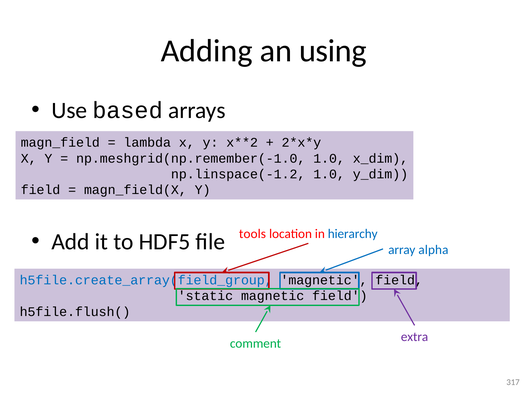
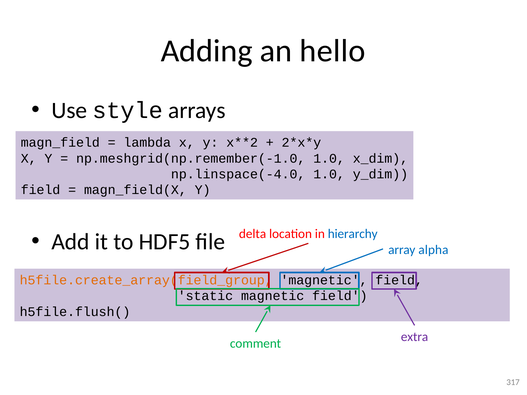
using: using -> hello
based: based -> style
np.linspace(-1.2: np.linspace(-1.2 -> np.linspace(-4.0
tools: tools -> delta
h5file.create_array(field_group colour: blue -> orange
